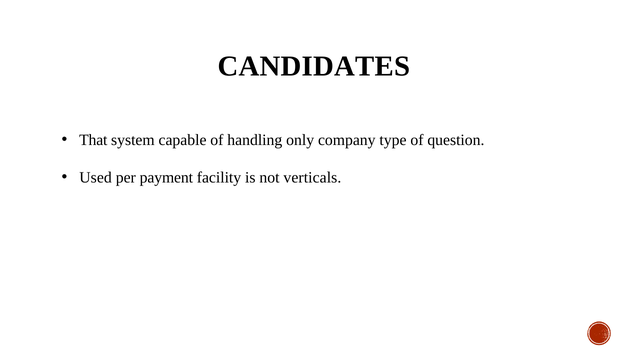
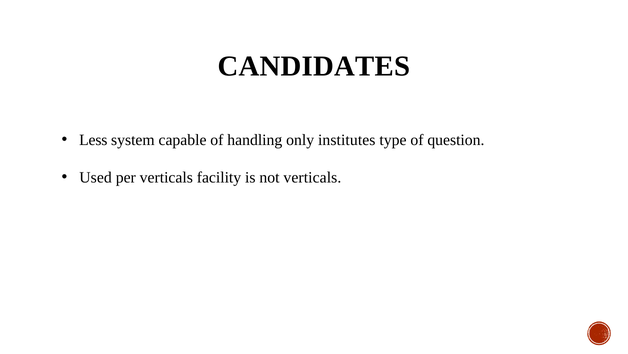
That: That -> Less
company: company -> institutes
per payment: payment -> verticals
